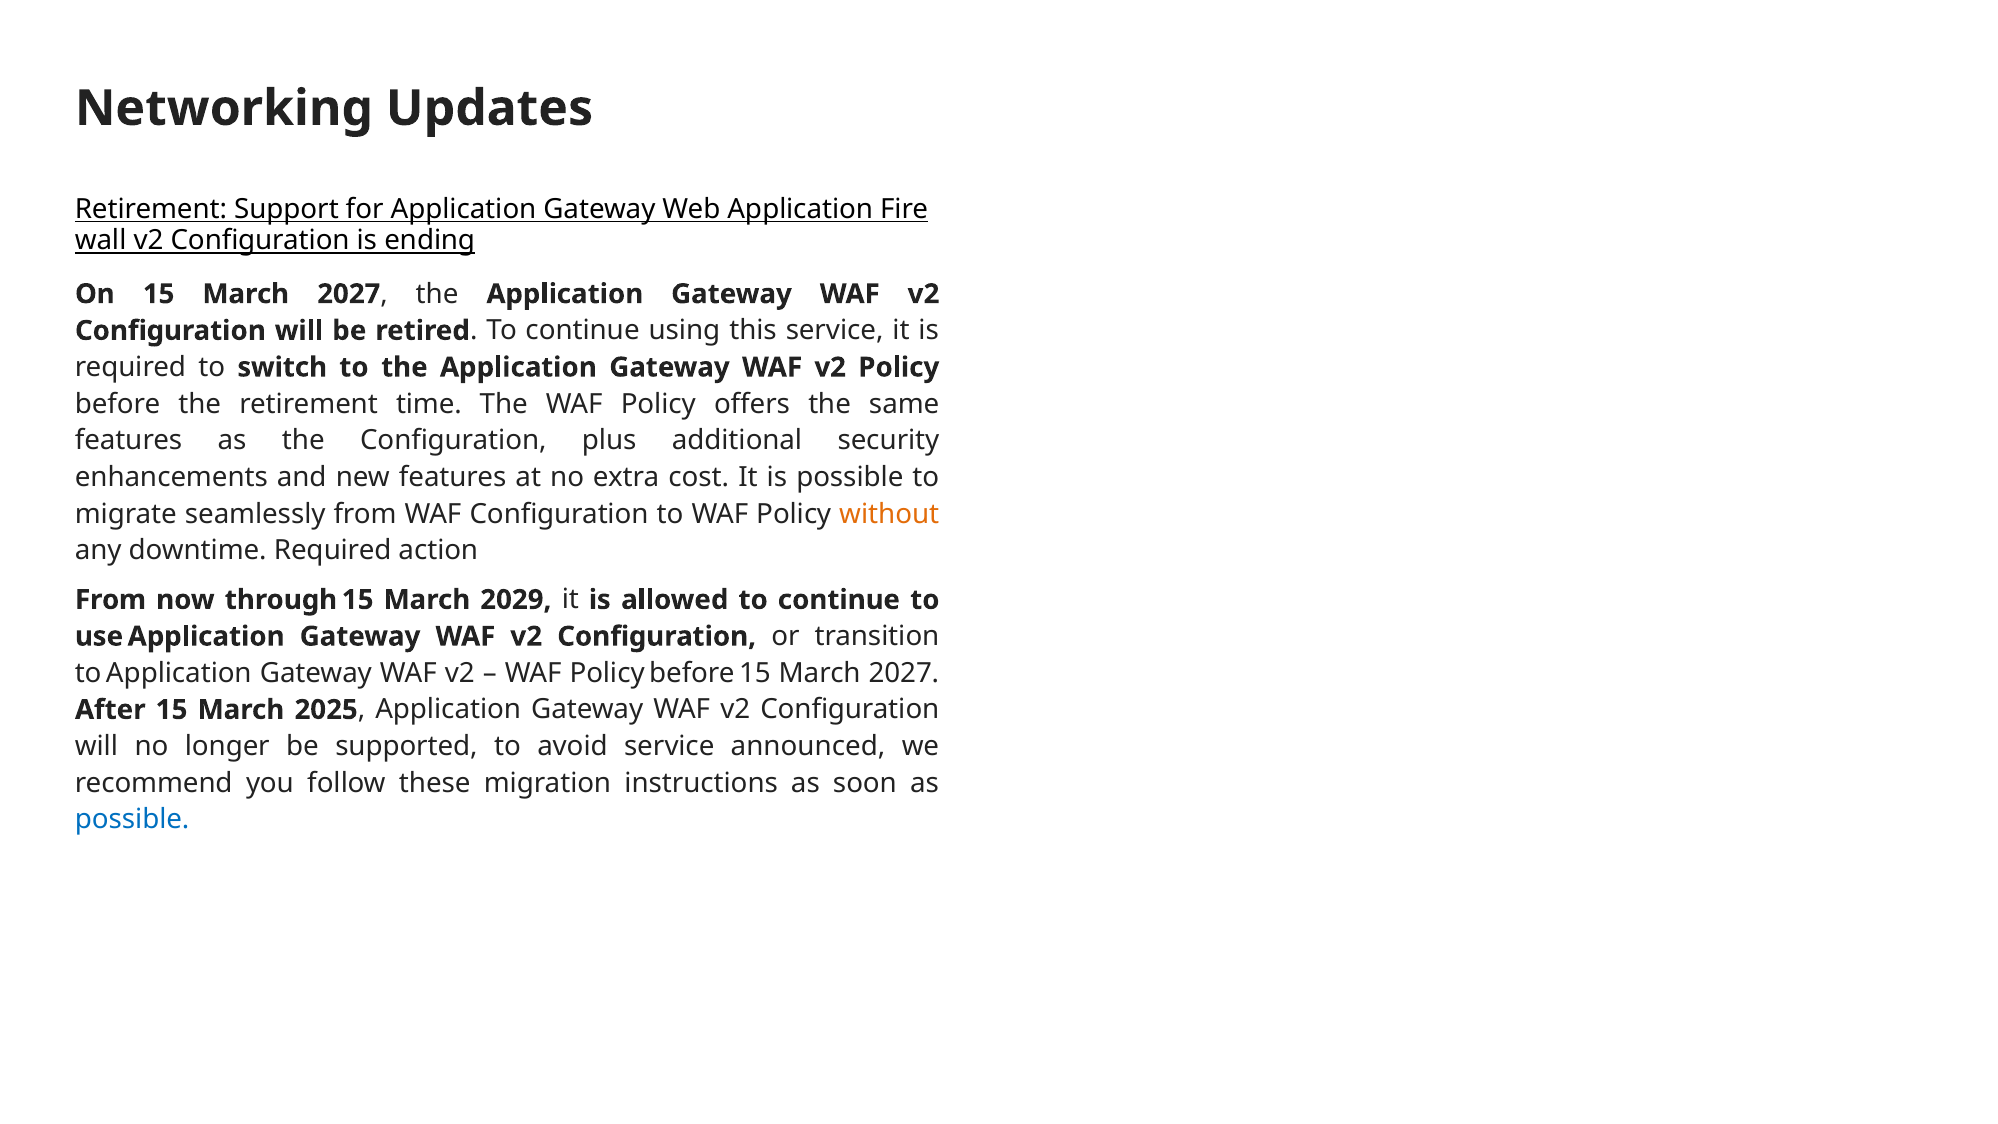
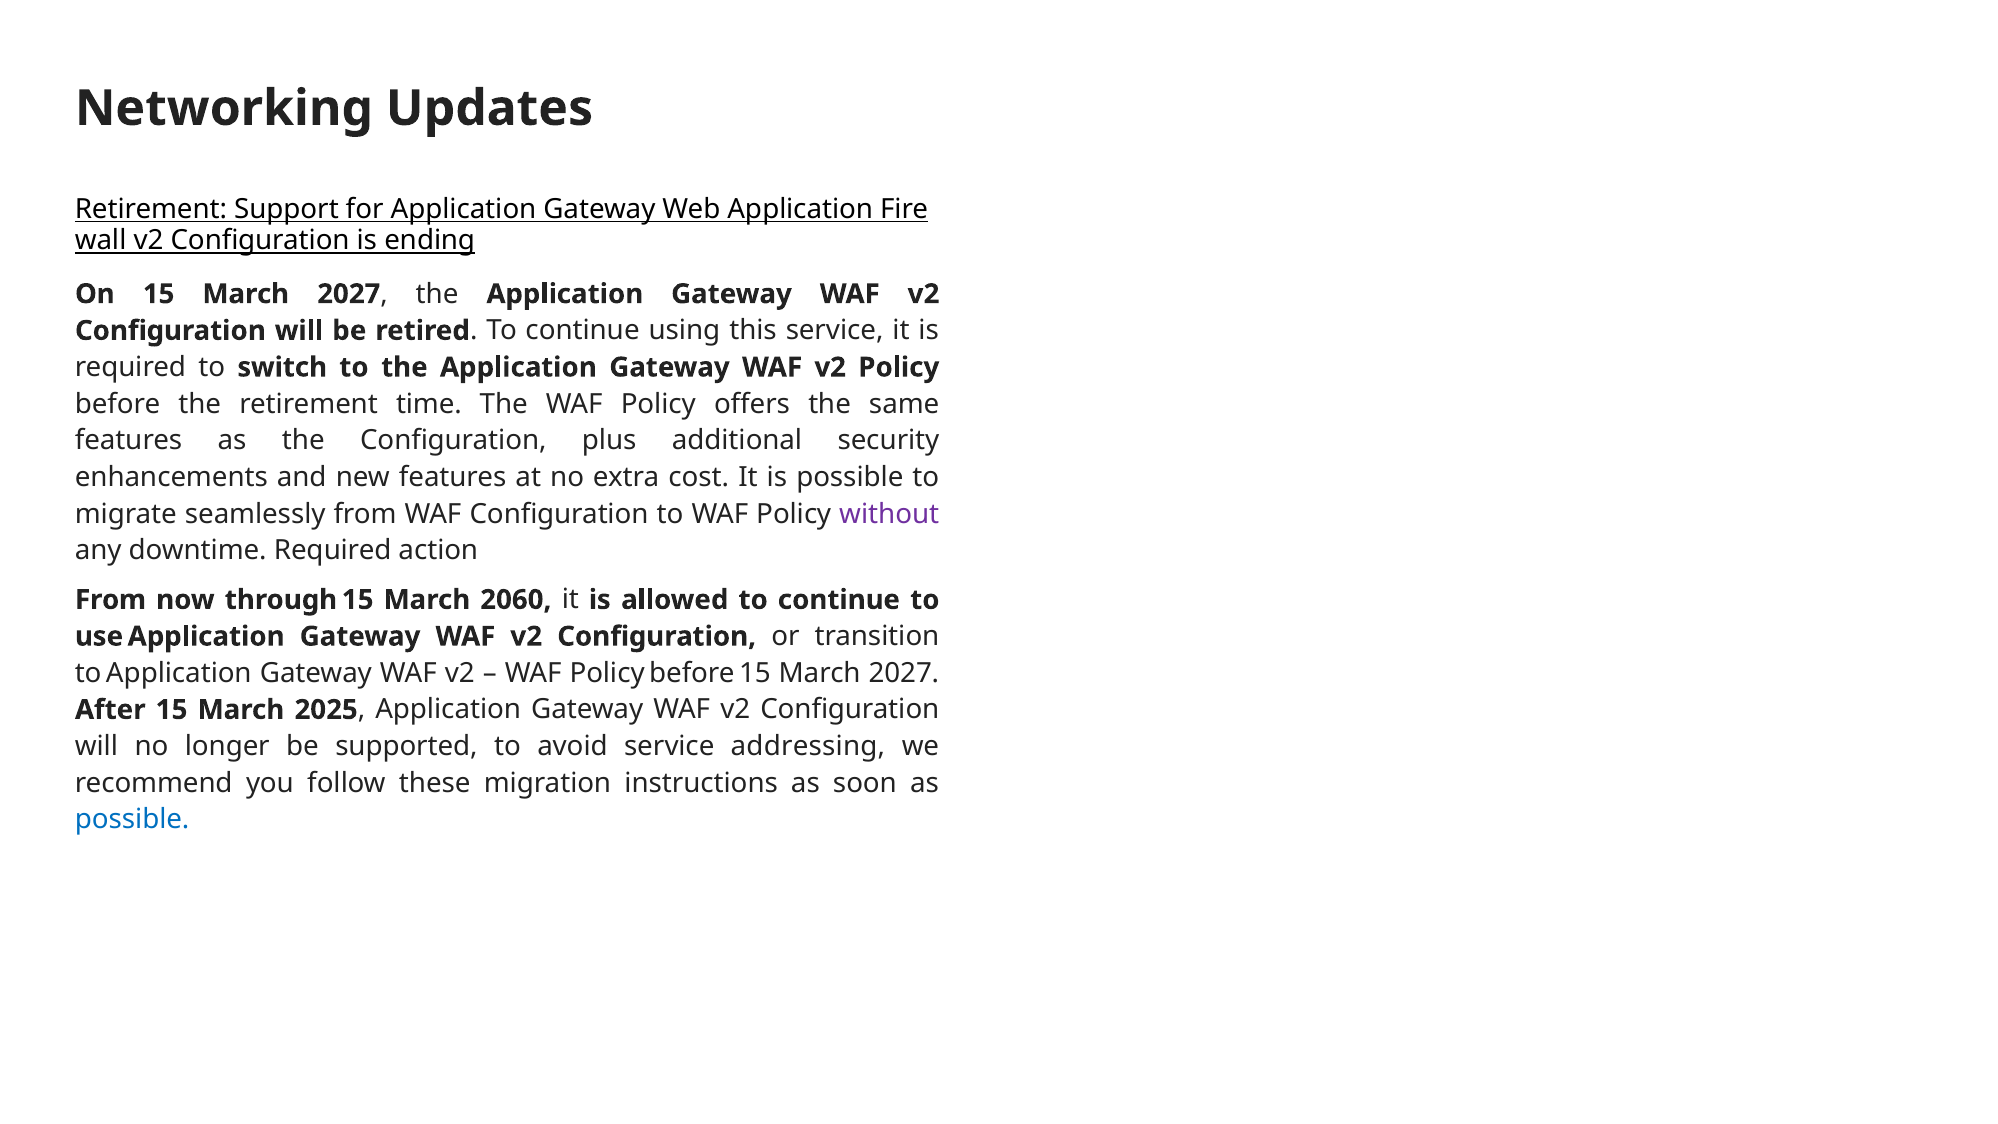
without colour: orange -> purple
2029: 2029 -> 2060
announced: announced -> addressing
